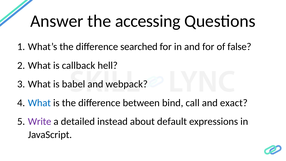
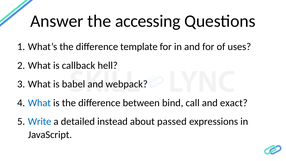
searched: searched -> template
false: false -> uses
Write colour: purple -> blue
default: default -> passed
